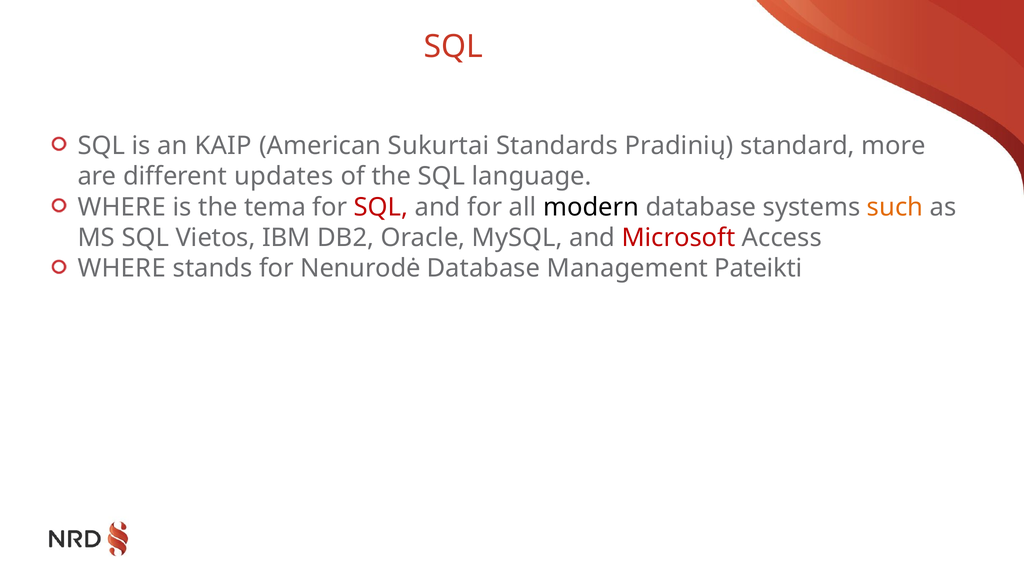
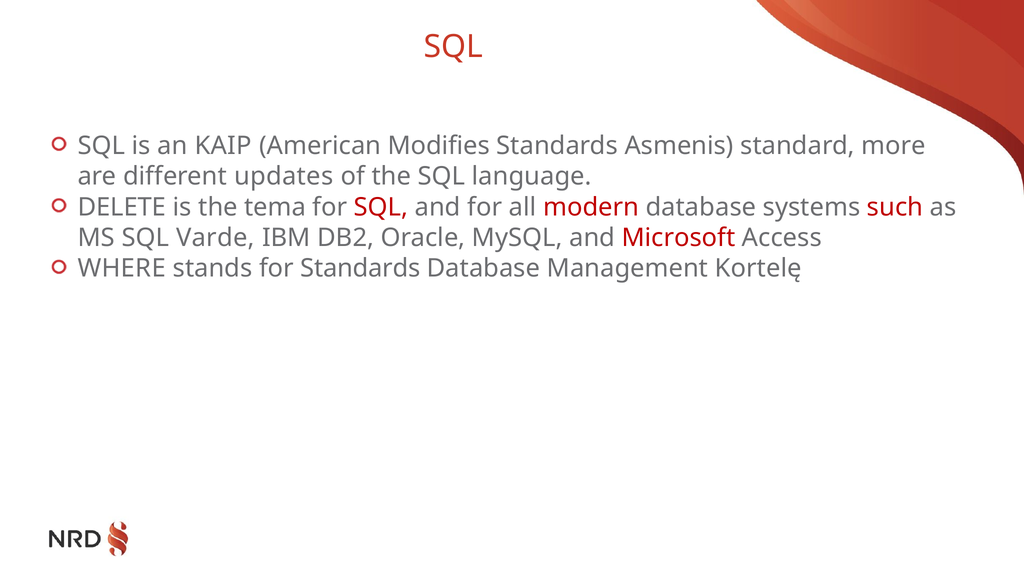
Sukurtai: Sukurtai -> Modifies
Pradinių: Pradinių -> Asmenis
WHERE at (122, 207): WHERE -> DELETE
modern colour: black -> red
such colour: orange -> red
Vietos: Vietos -> Varde
for Nenurodė: Nenurodė -> Standards
Pateikti: Pateikti -> Kortelę
